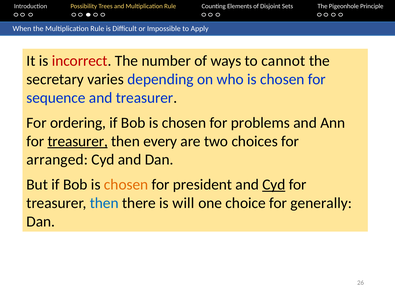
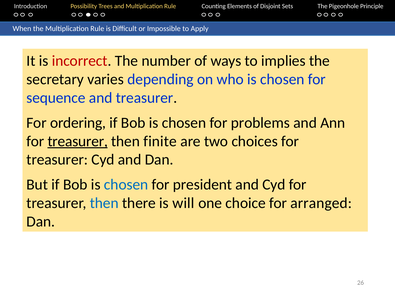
cannot: cannot -> implies
every: every -> finite
arranged at (57, 160): arranged -> treasurer
chosen at (126, 185) colour: orange -> blue
Cyd at (274, 185) underline: present -> none
generally: generally -> arranged
